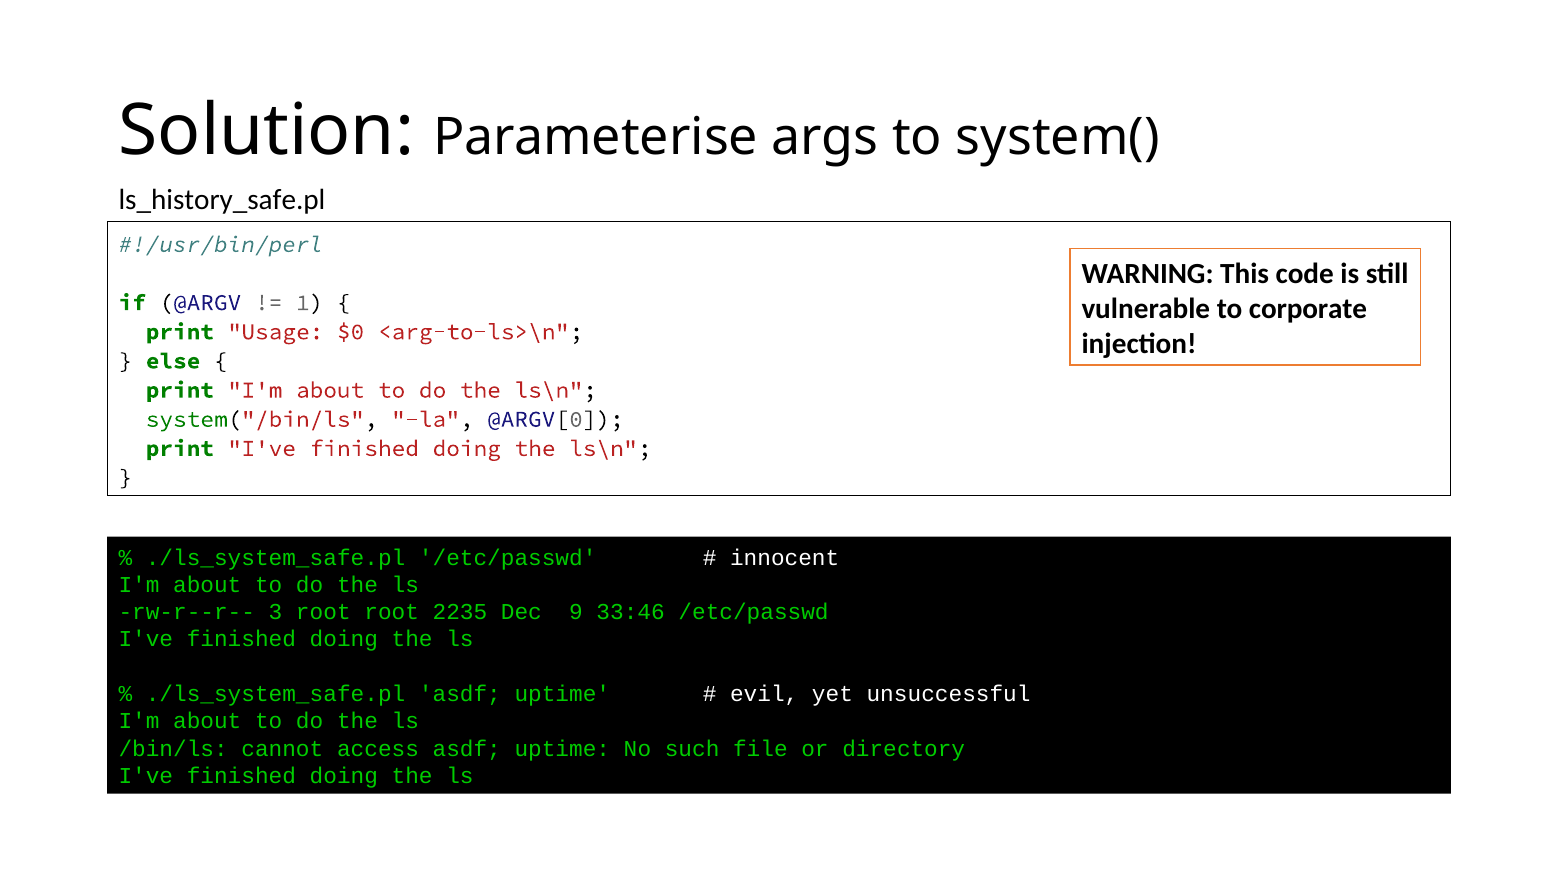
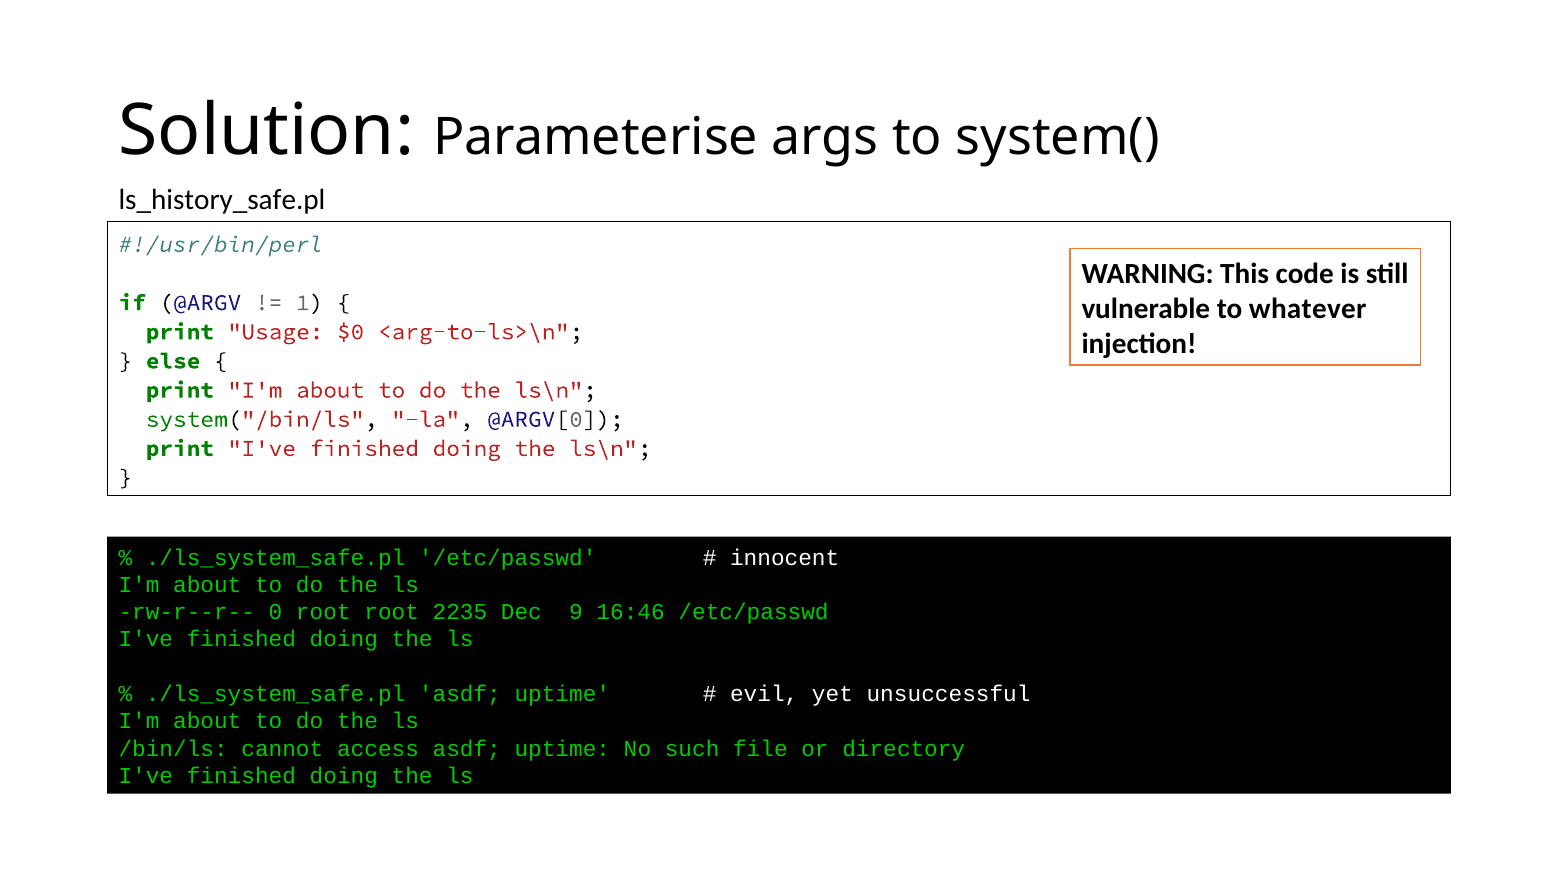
corporate: corporate -> whatever
3: 3 -> 0
33:46: 33:46 -> 16:46
